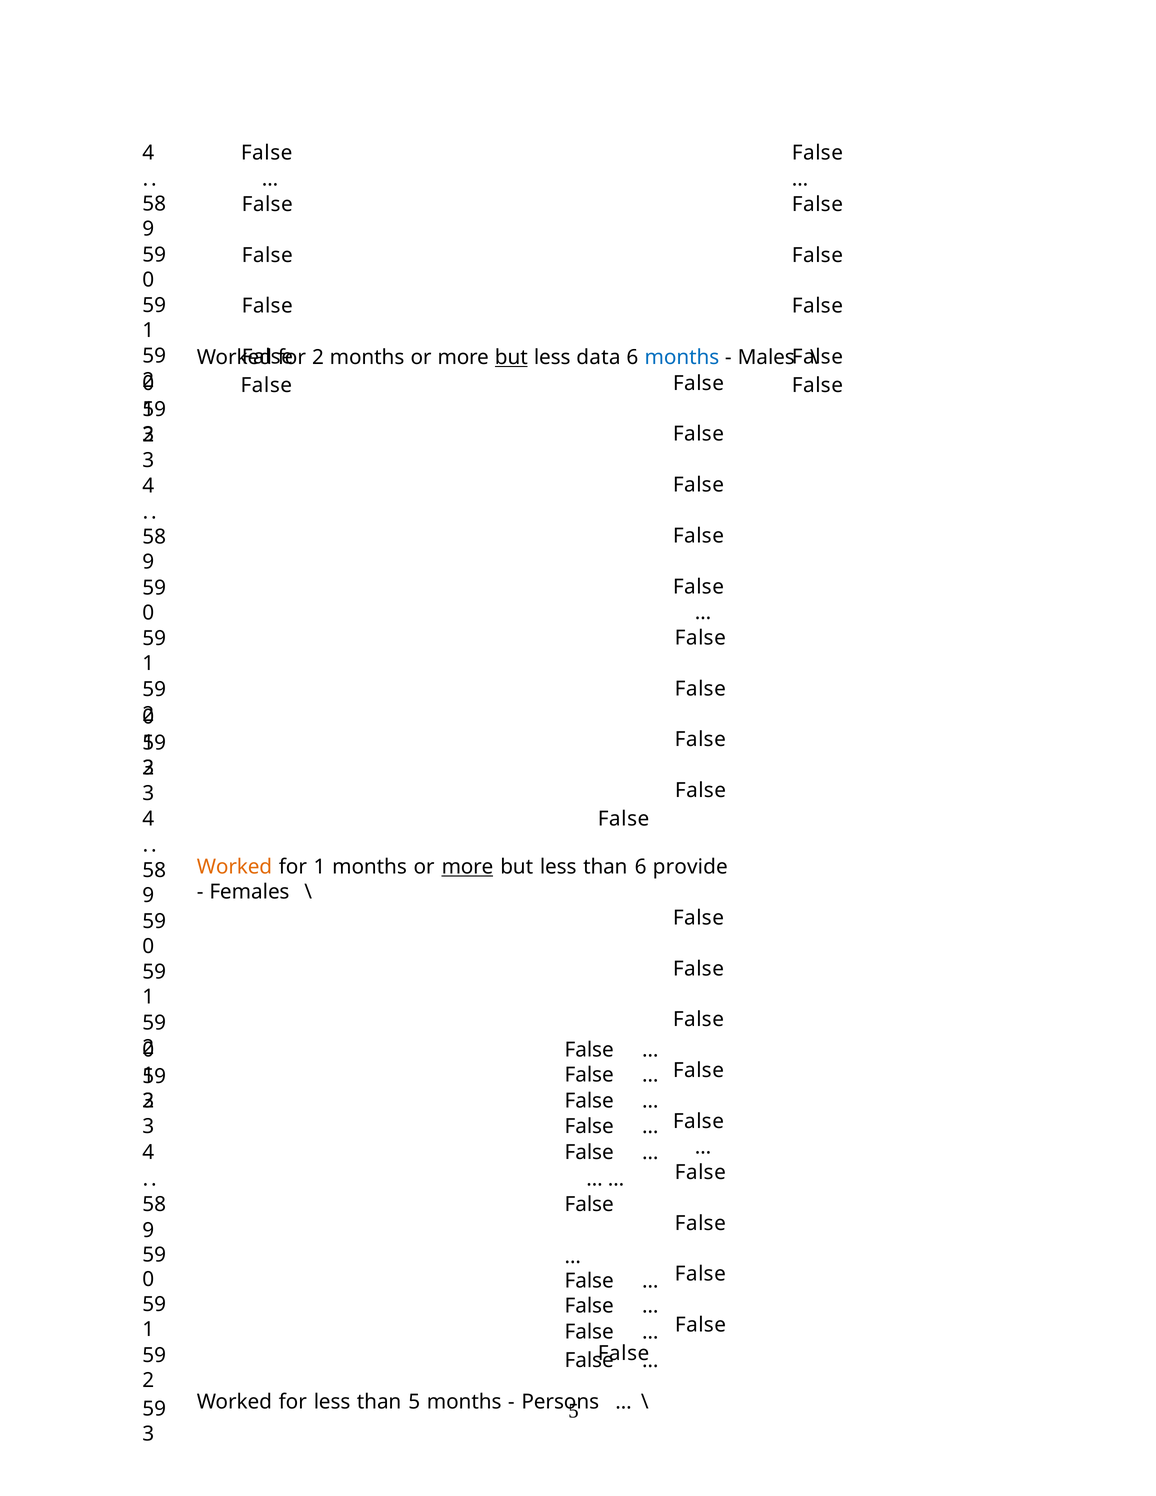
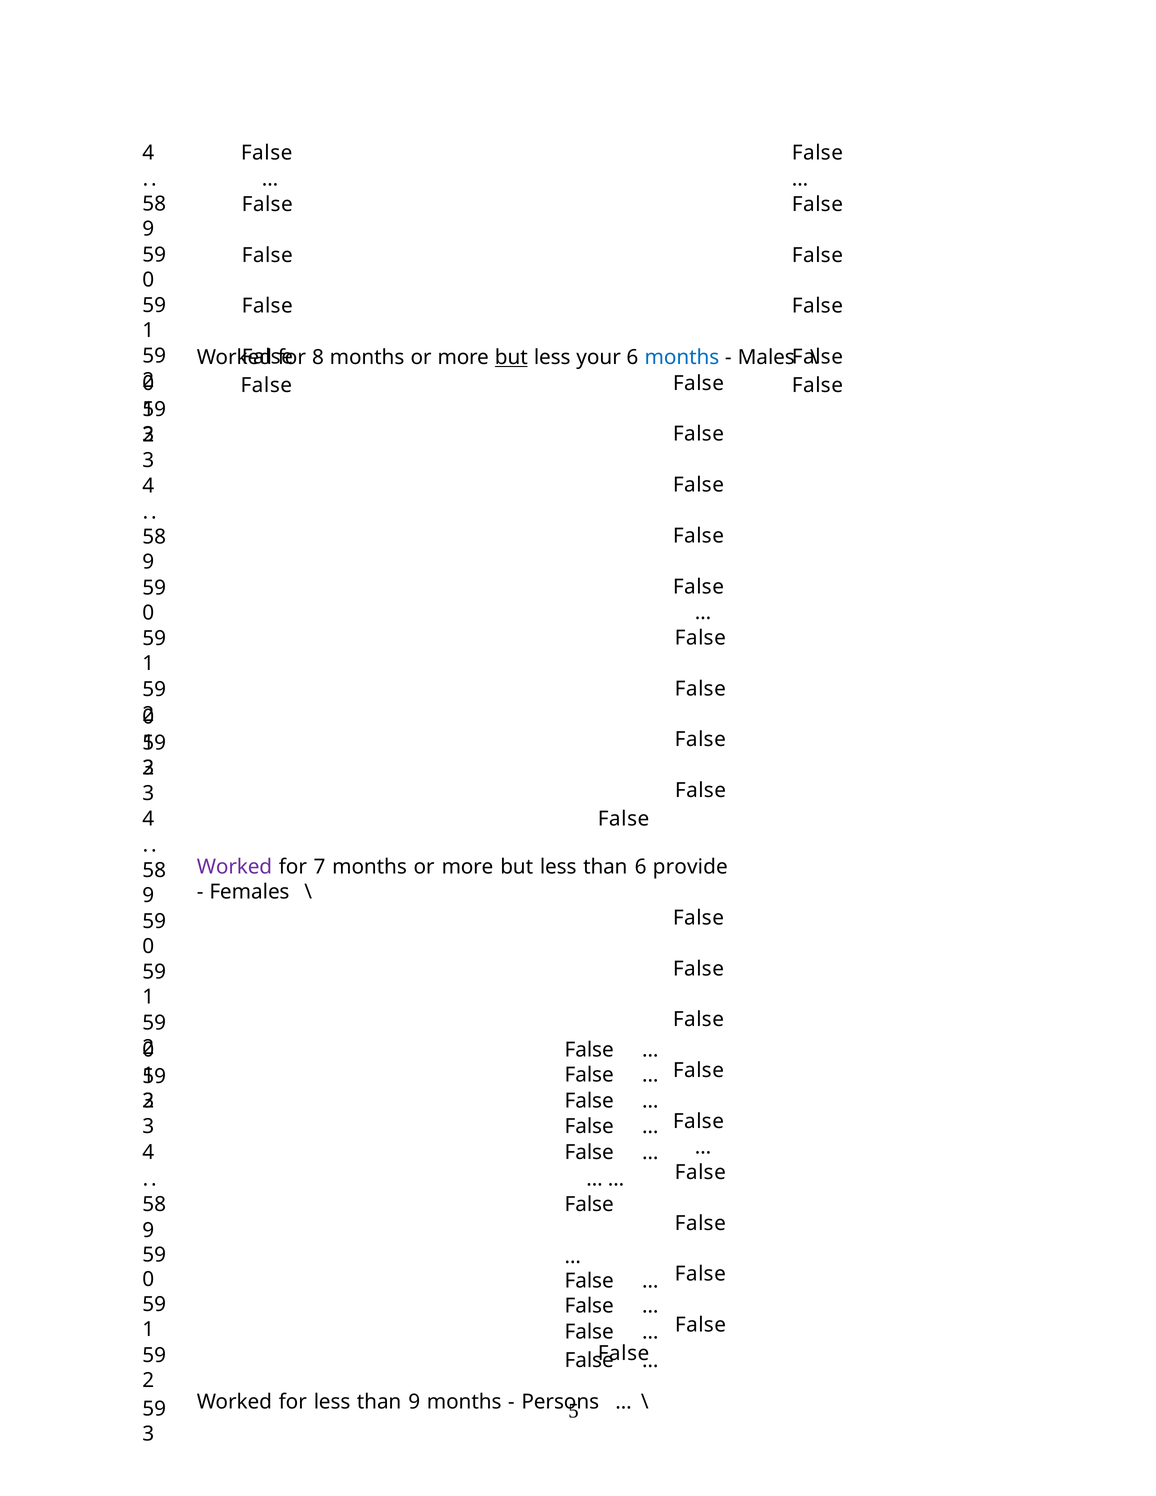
2 at (318, 358): 2 -> 8
data: data -> your
Worked at (234, 867) colour: orange -> purple
for 1: 1 -> 7
more at (467, 867) underline: present -> none
than 5: 5 -> 9
